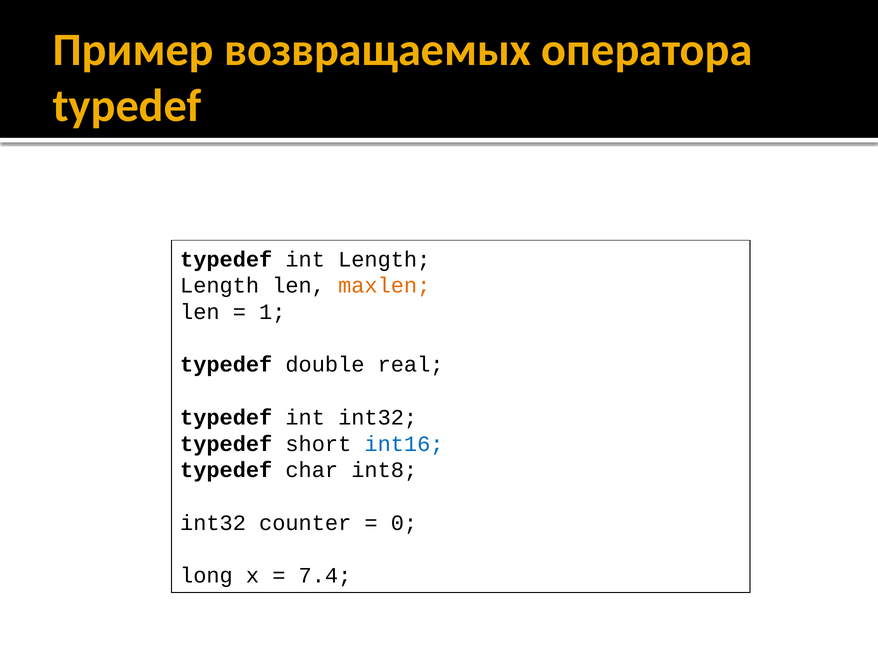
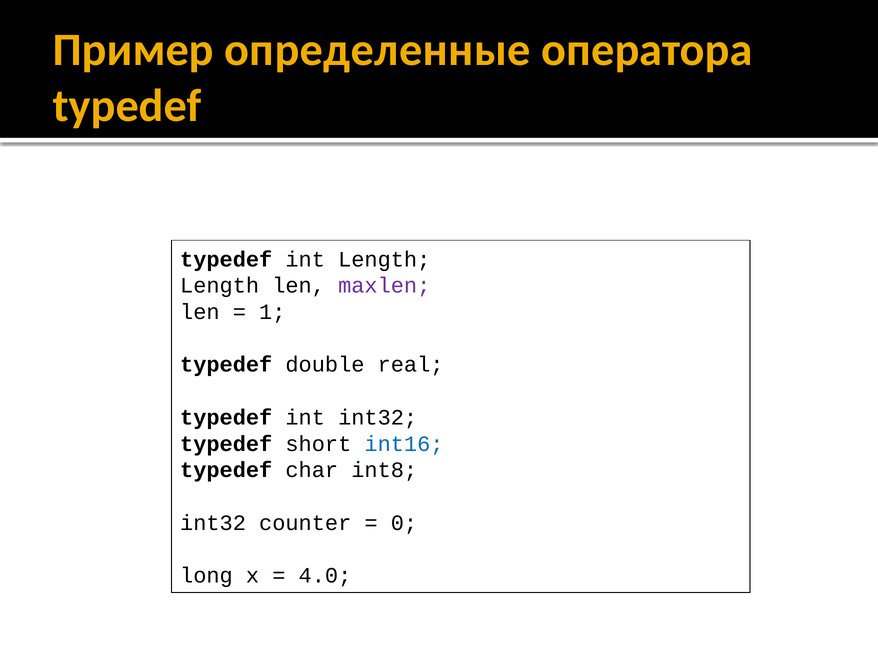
возвращаемых: возвращаемых -> определенные
maxlen colour: orange -> purple
7.4: 7.4 -> 4.0
